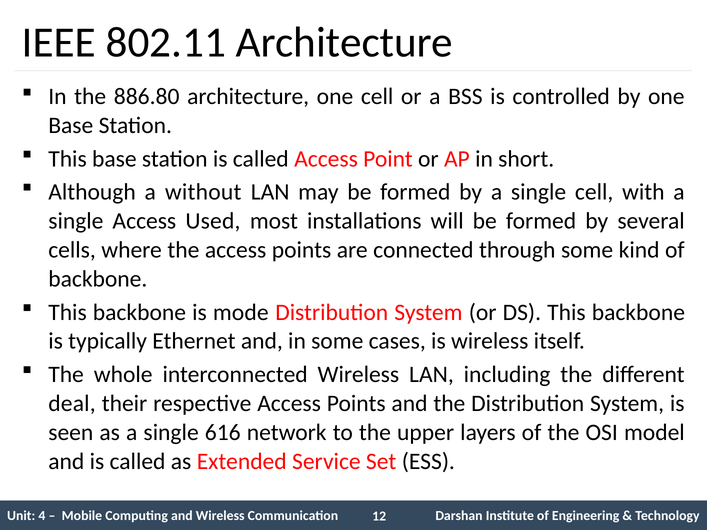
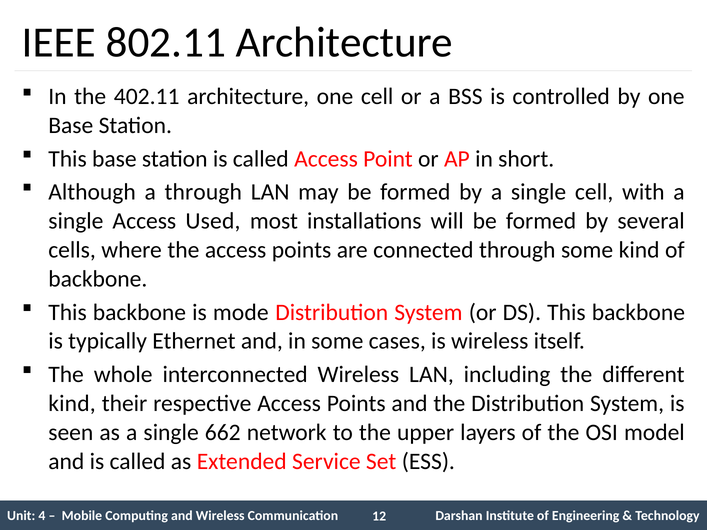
886.80: 886.80 -> 402.11
a without: without -> through
deal at (72, 404): deal -> kind
616: 616 -> 662
